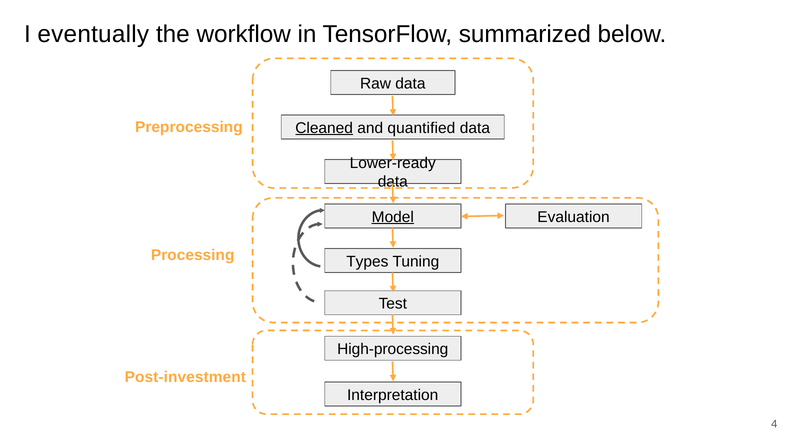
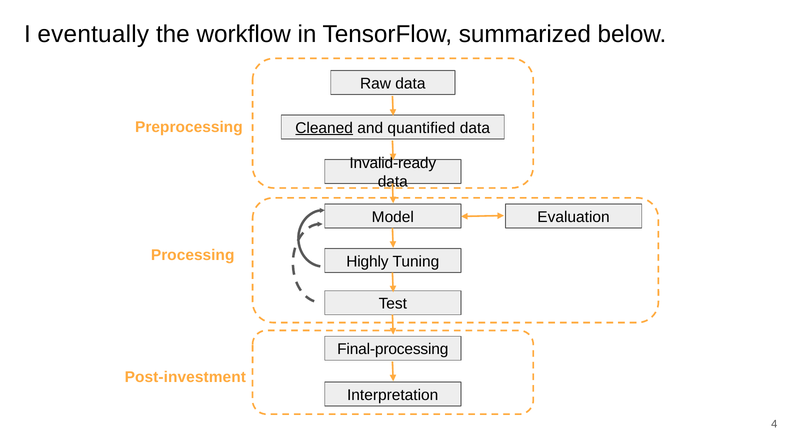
Lower-ready: Lower-ready -> Invalid-ready
Model underline: present -> none
Types: Types -> Highly
High-processing: High-processing -> Final-processing
